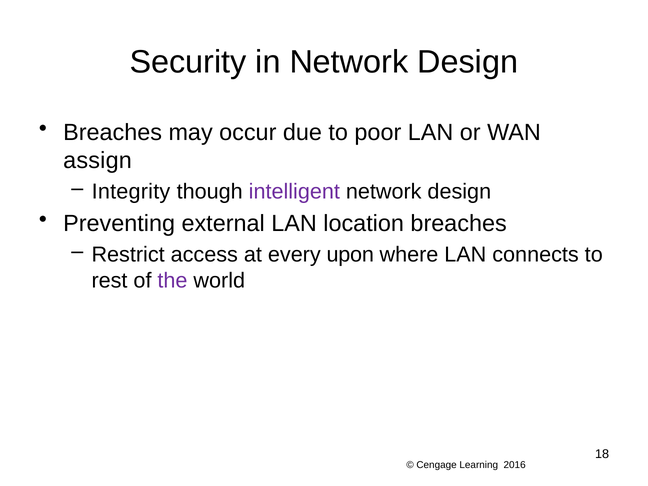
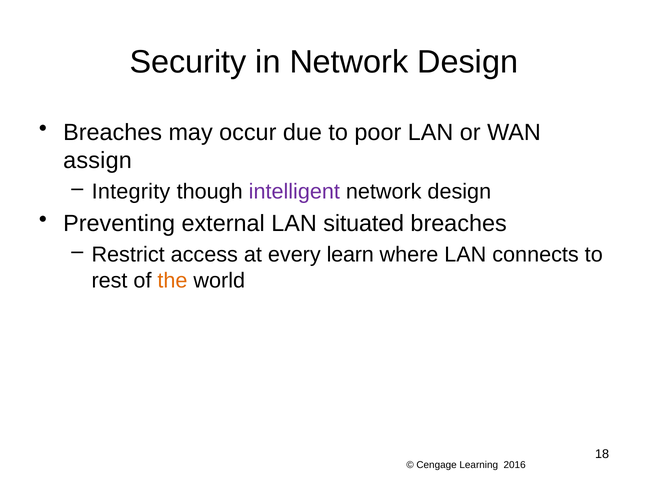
location: location -> situated
upon: upon -> learn
the colour: purple -> orange
